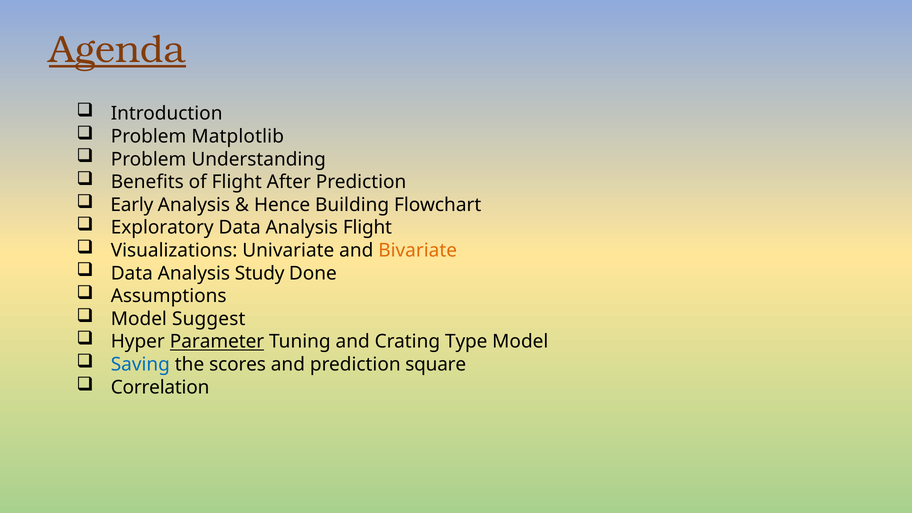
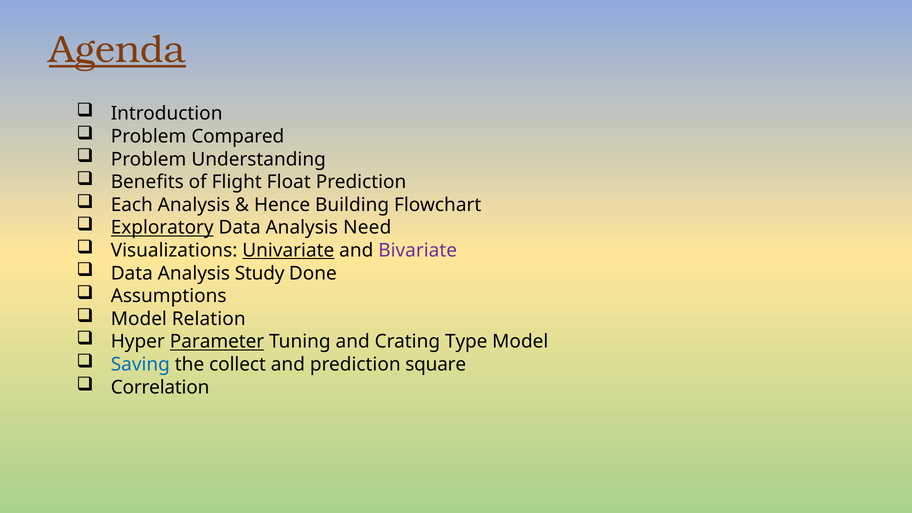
Matplotlib: Matplotlib -> Compared
After: After -> Float
Early: Early -> Each
Exploratory underline: none -> present
Analysis Flight: Flight -> Need
Univariate underline: none -> present
Bivariate colour: orange -> purple
Suggest: Suggest -> Relation
scores: scores -> collect
